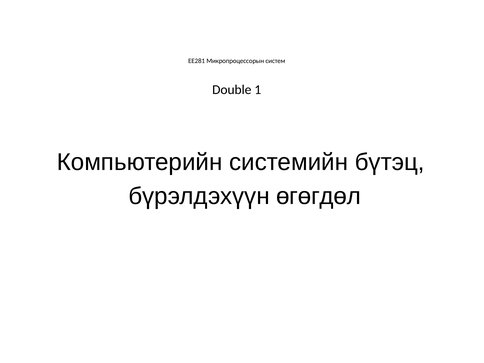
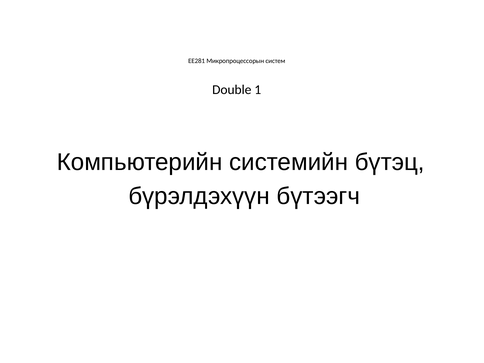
өгөгдөл: өгөгдөл -> бүтээгч
